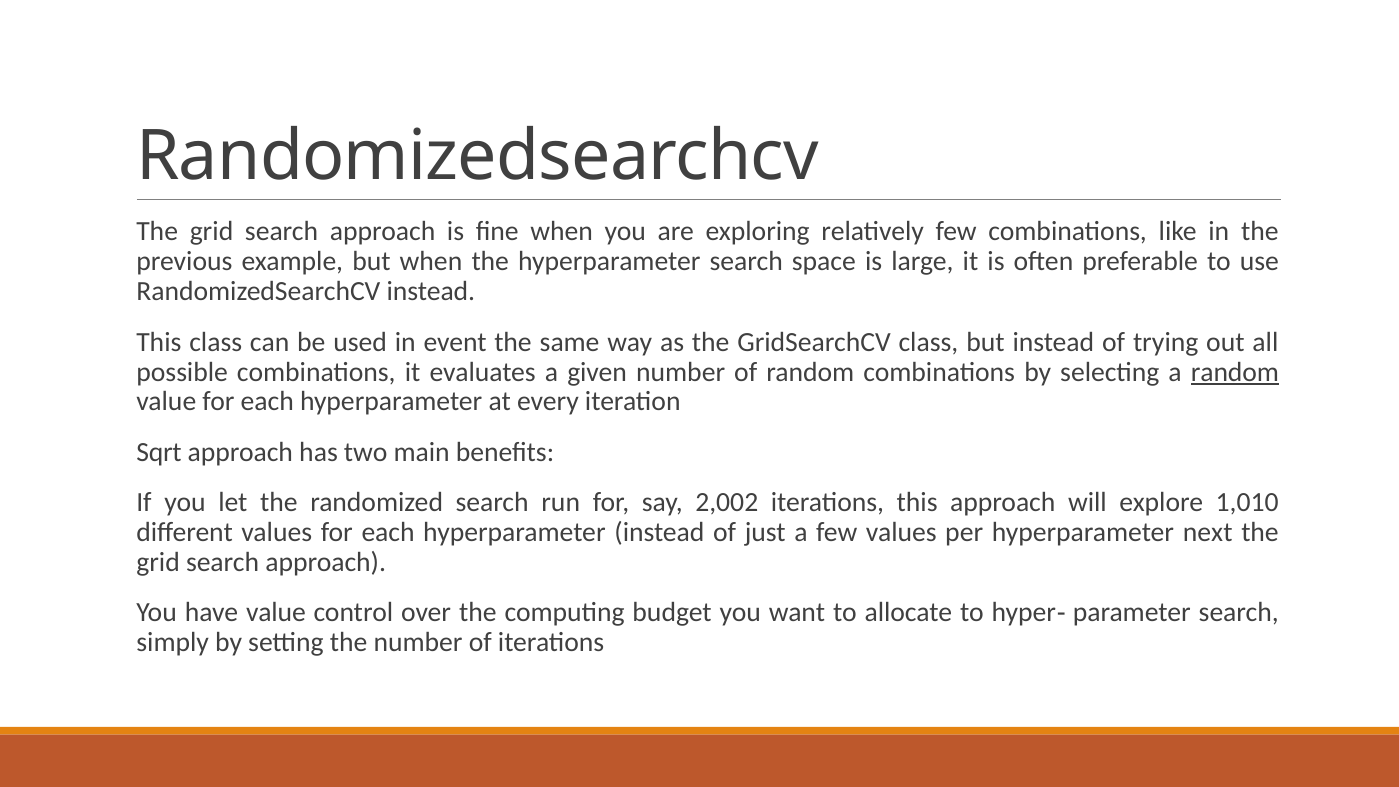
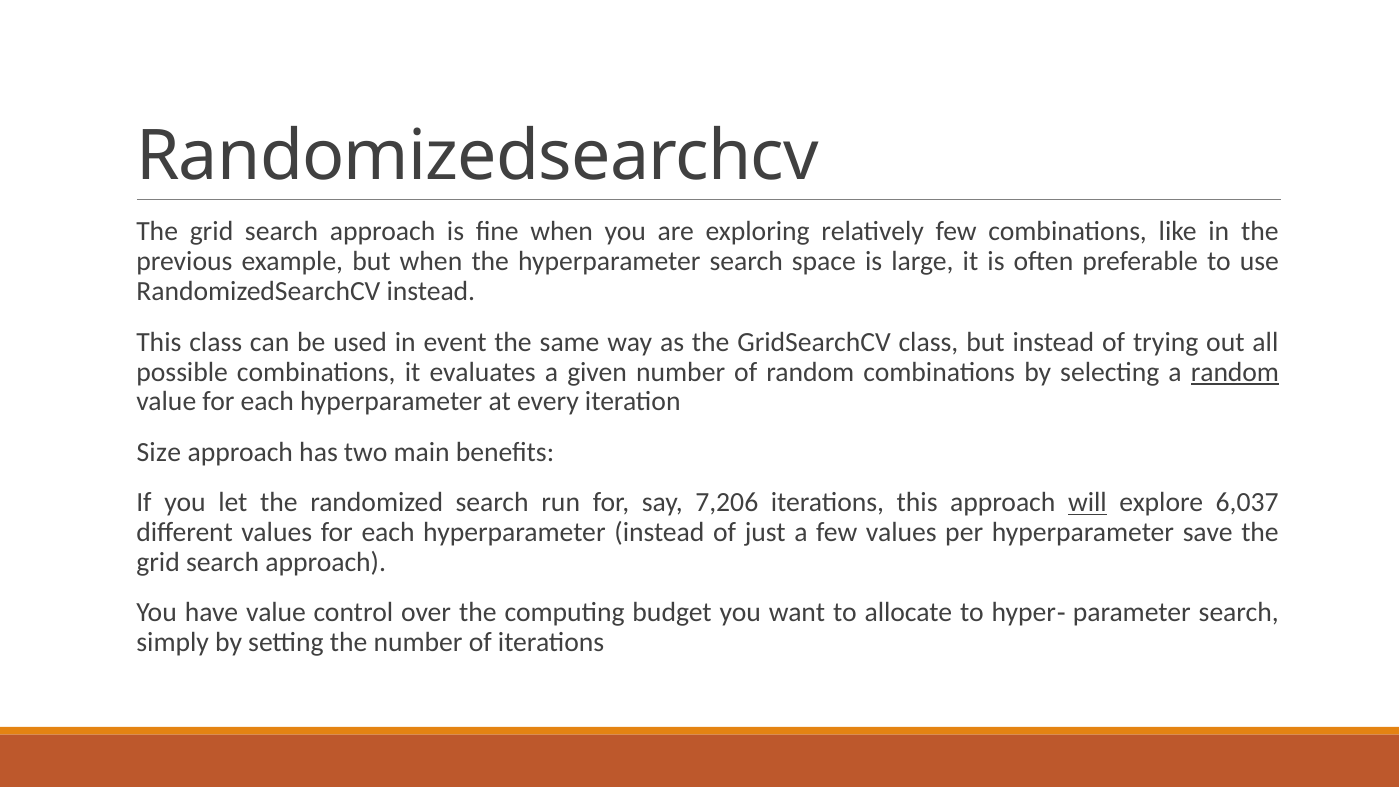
Sqrt: Sqrt -> Size
2,002: 2,002 -> 7,206
will underline: none -> present
1,010: 1,010 -> 6,037
next: next -> save
